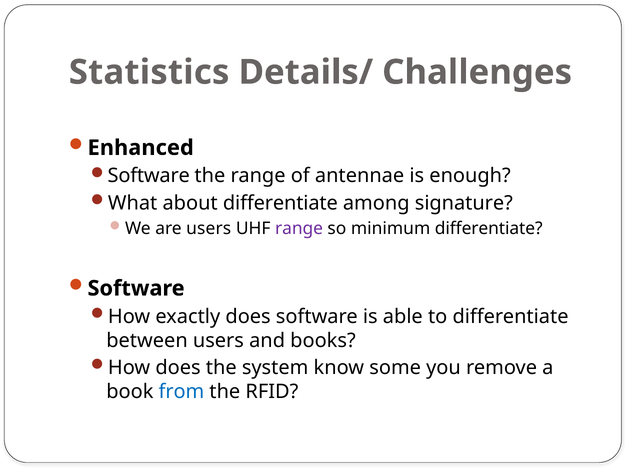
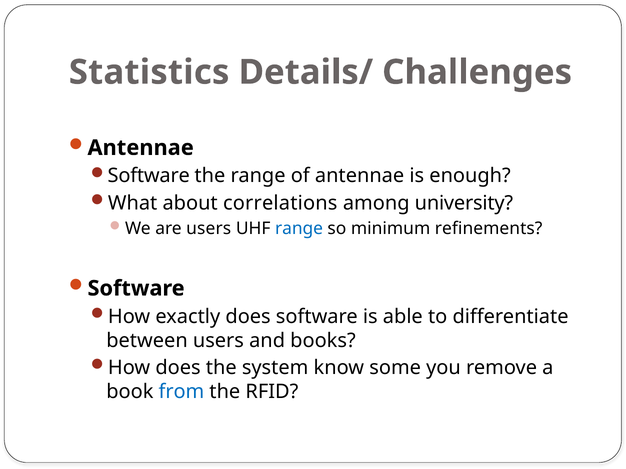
Enhanced at (141, 148): Enhanced -> Antennae
about differentiate: differentiate -> correlations
signature: signature -> university
range at (299, 229) colour: purple -> blue
minimum differentiate: differentiate -> refinements
